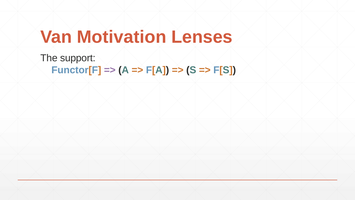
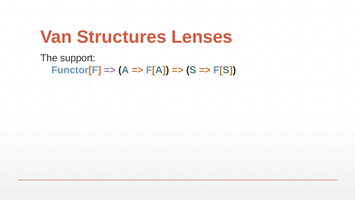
Motivation: Motivation -> Structures
